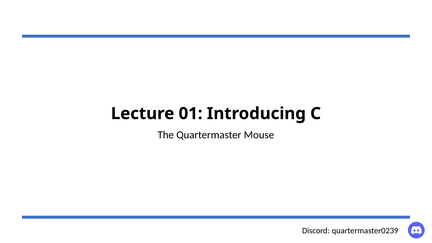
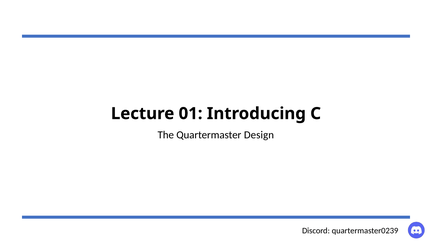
Mouse: Mouse -> Design
